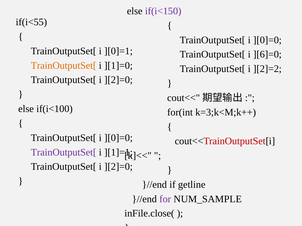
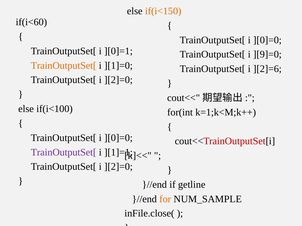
if(i<150 colour: purple -> orange
if(i<55: if(i<55 -> if(i<60
][6]=0: ][6]=0 -> ][9]=0
][2]=2: ][2]=2 -> ][2]=6
k=3;k<M;k++: k=3;k<M;k++ -> k=1;k<M;k++
for colour: purple -> orange
